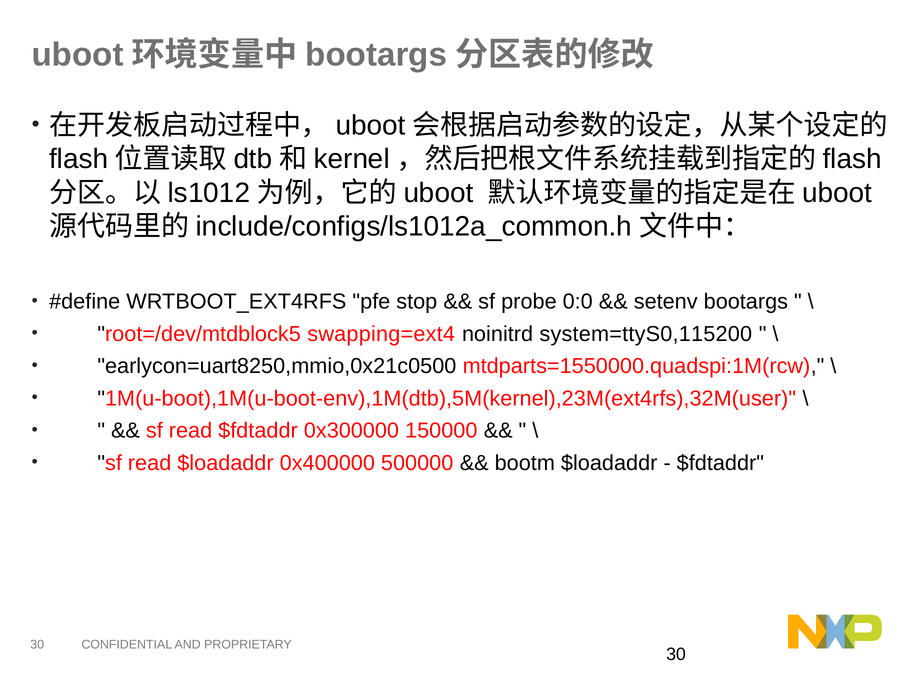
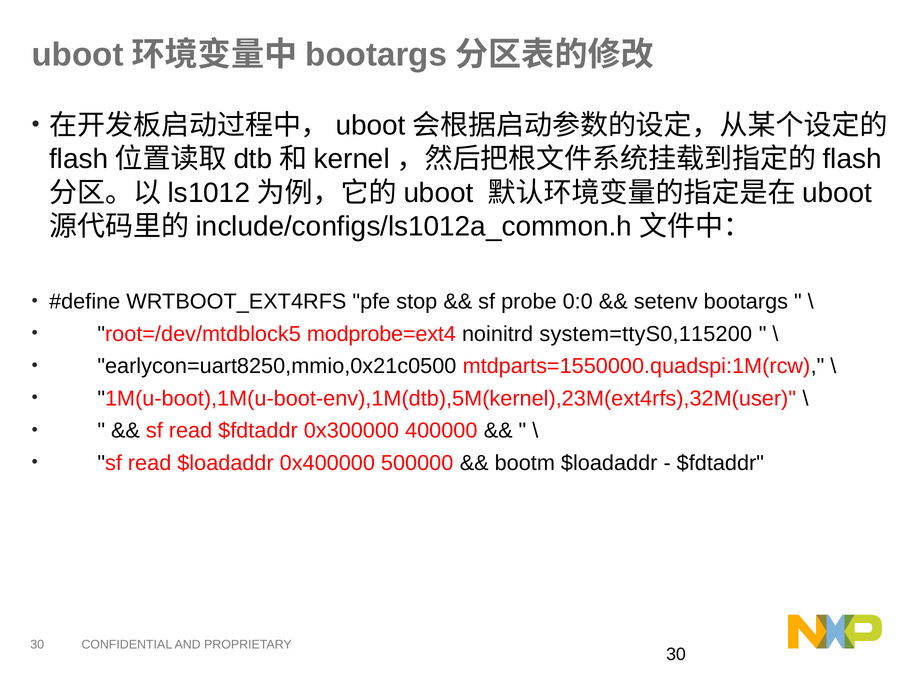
swapping=ext4: swapping=ext4 -> modprobe=ext4
150000: 150000 -> 400000
